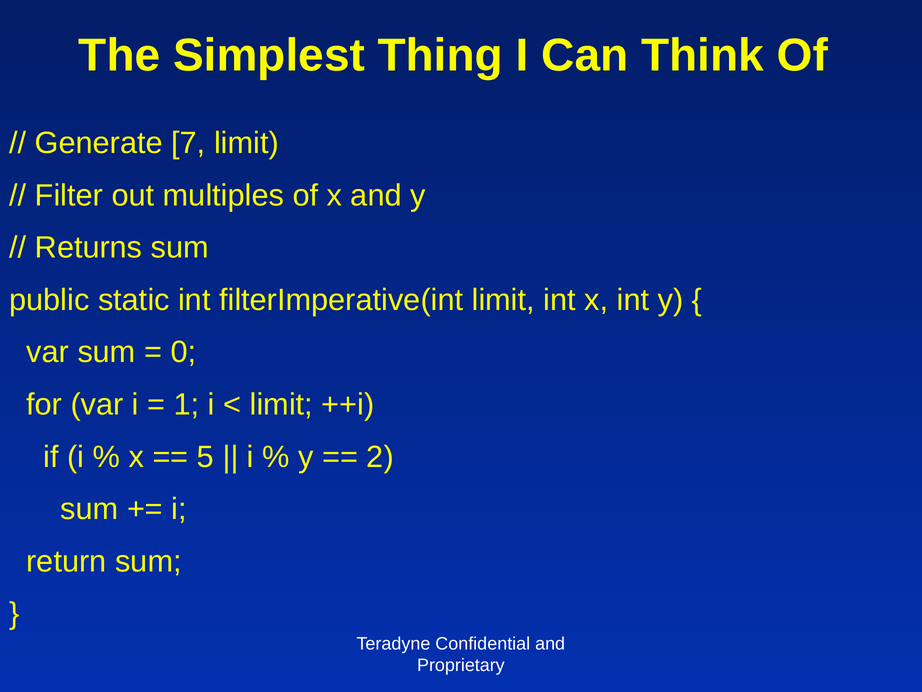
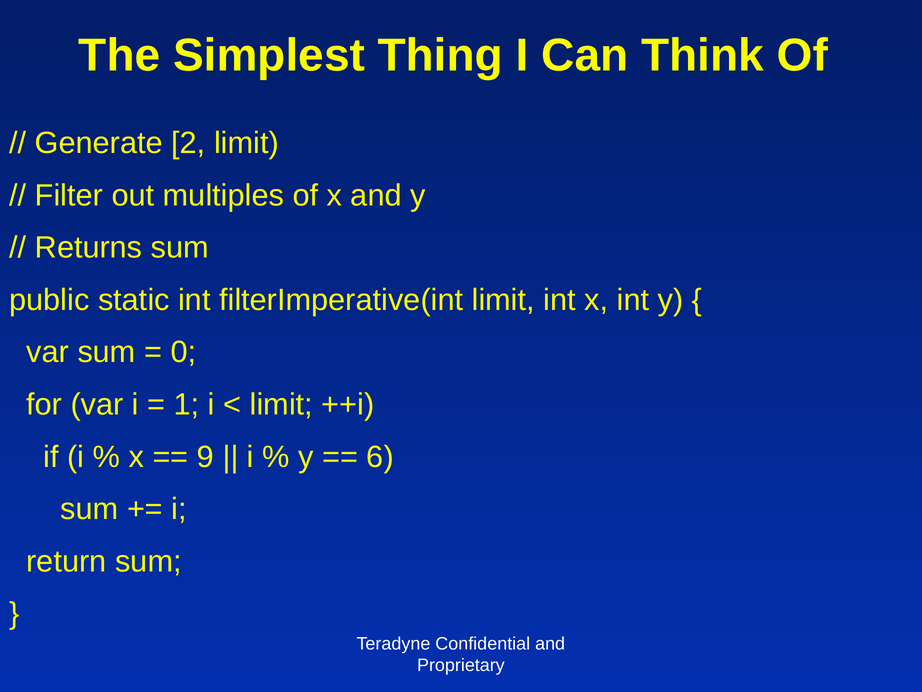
7: 7 -> 2
5: 5 -> 9
2: 2 -> 6
